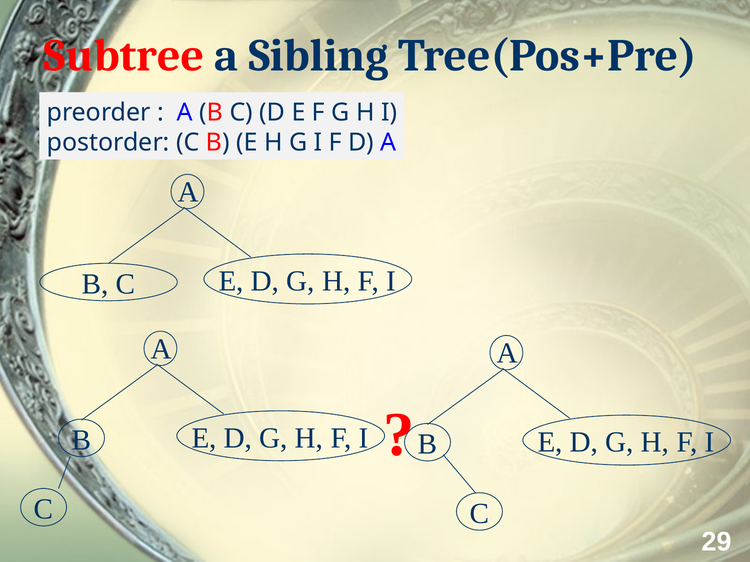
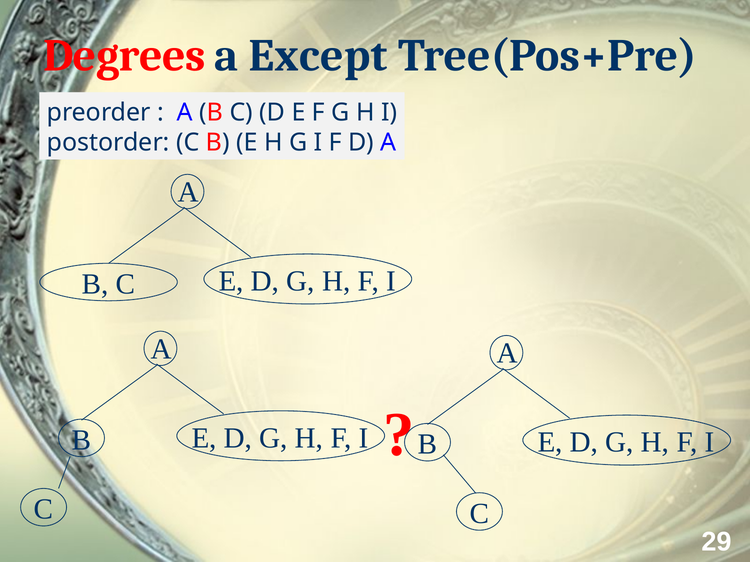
Subtree: Subtree -> Degrees
Sibling: Sibling -> Except
